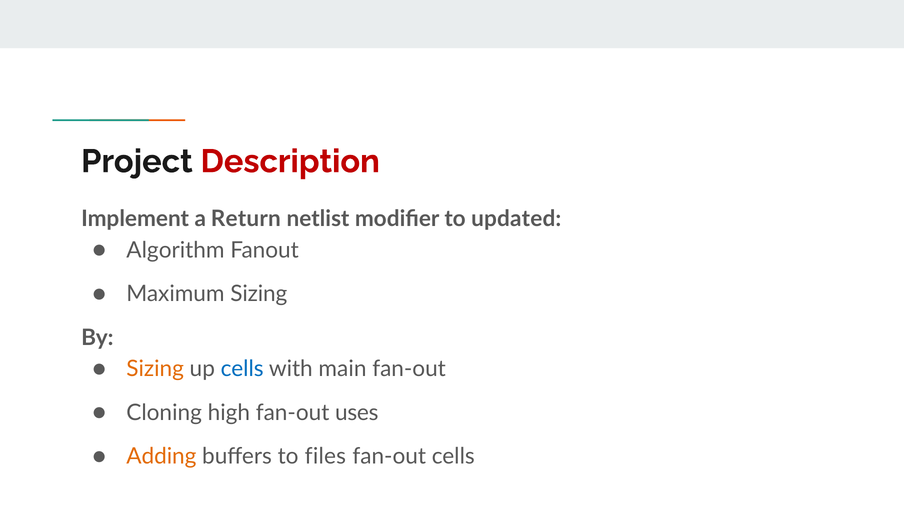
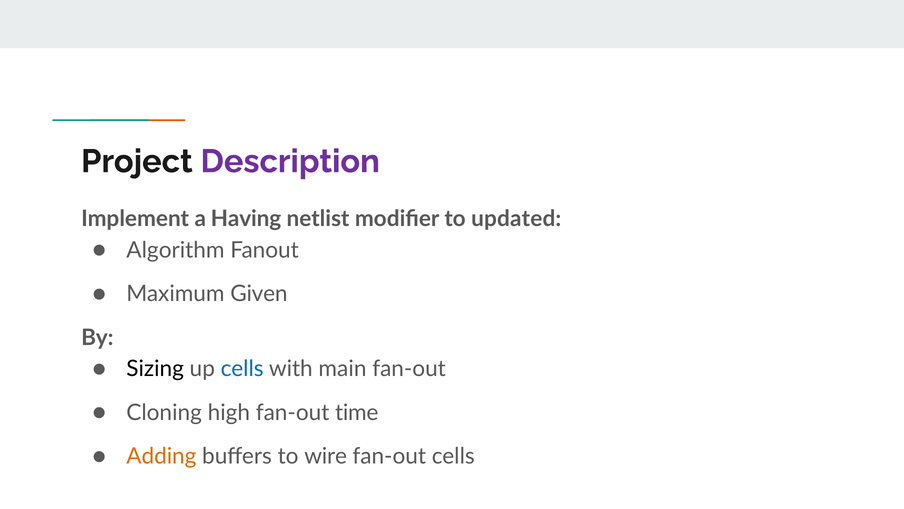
Description colour: red -> purple
Return: Return -> Having
Maximum Sizing: Sizing -> Given
Sizing at (155, 369) colour: orange -> black
uses: uses -> time
files: files -> wire
